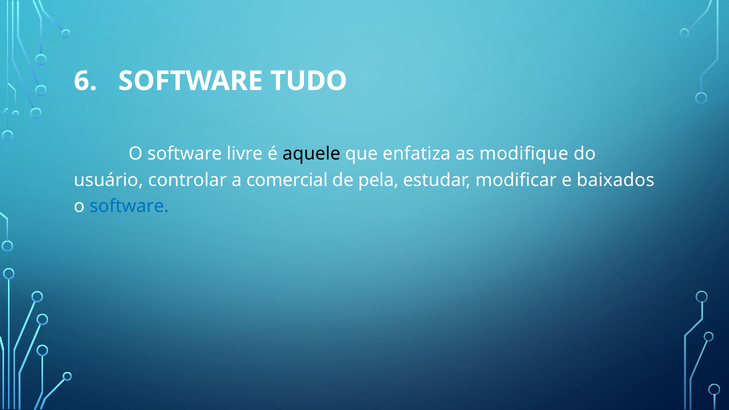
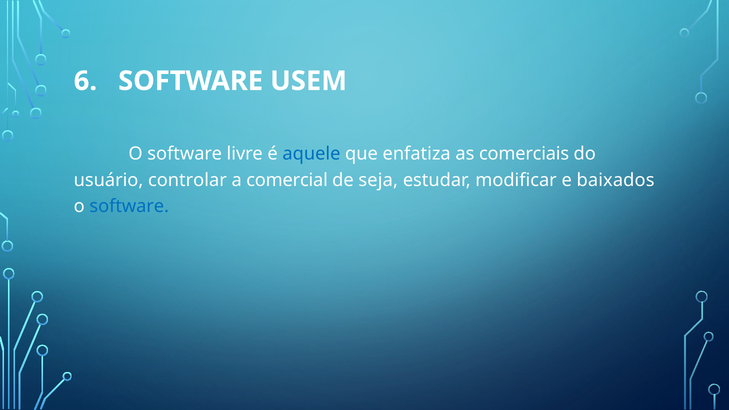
TUDO: TUDO -> USEM
aquele colour: black -> blue
modifique: modifique -> comerciais
pela: pela -> seja
